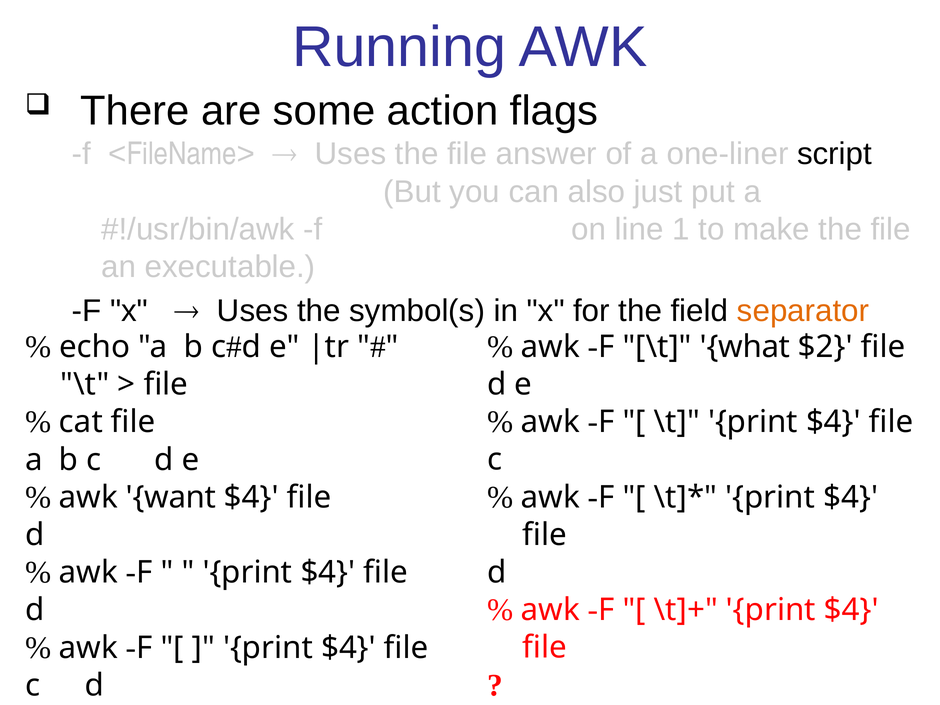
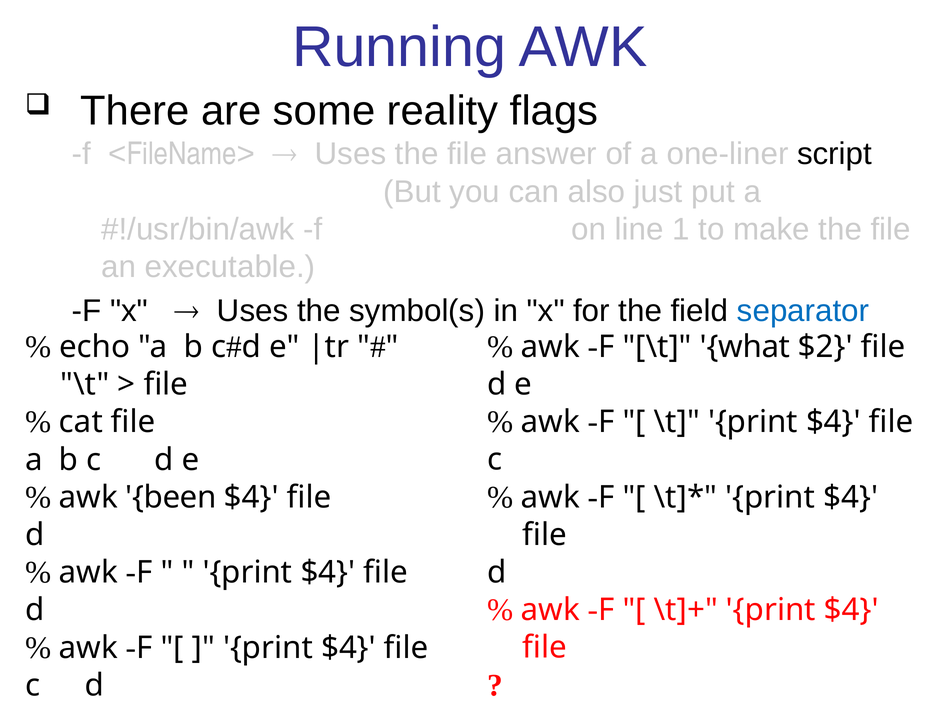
action: action -> reality
separator colour: orange -> blue
want: want -> been
